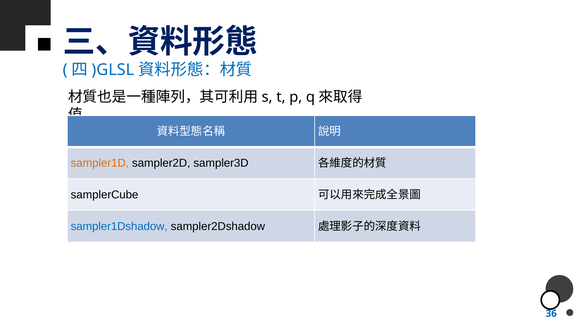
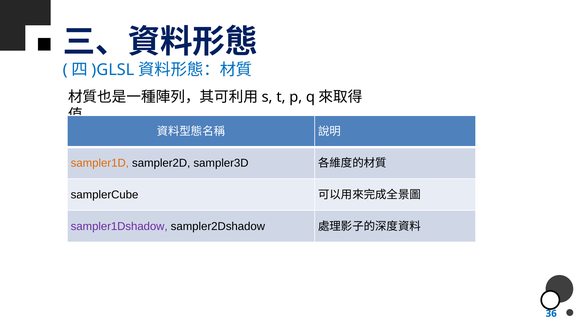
sampler1Dshadow colour: blue -> purple
